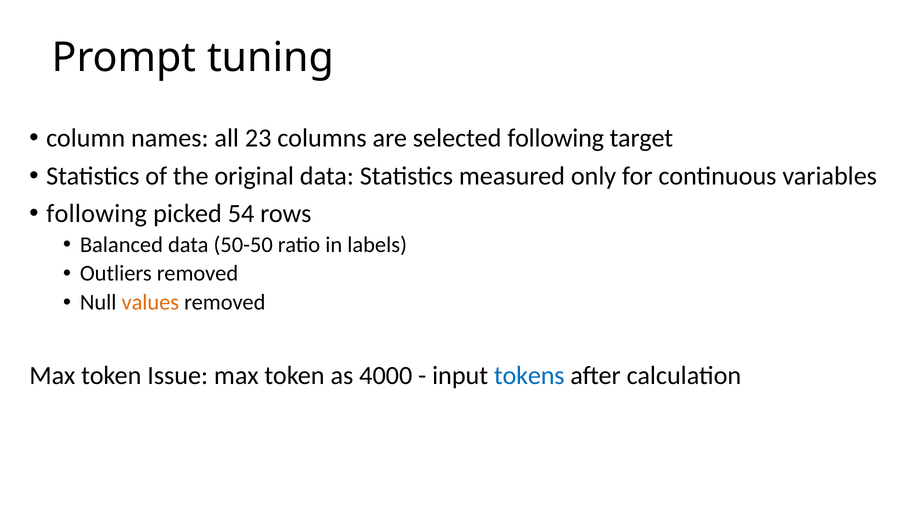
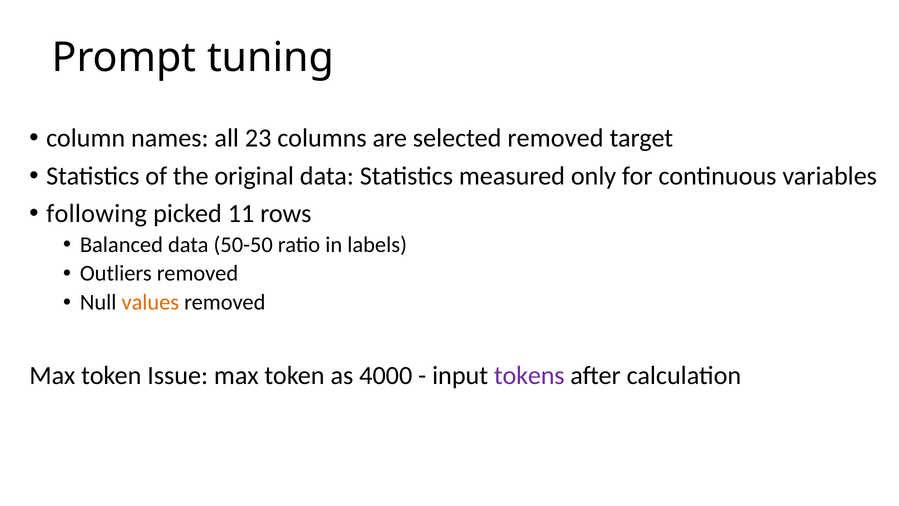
selected following: following -> removed
54: 54 -> 11
tokens colour: blue -> purple
